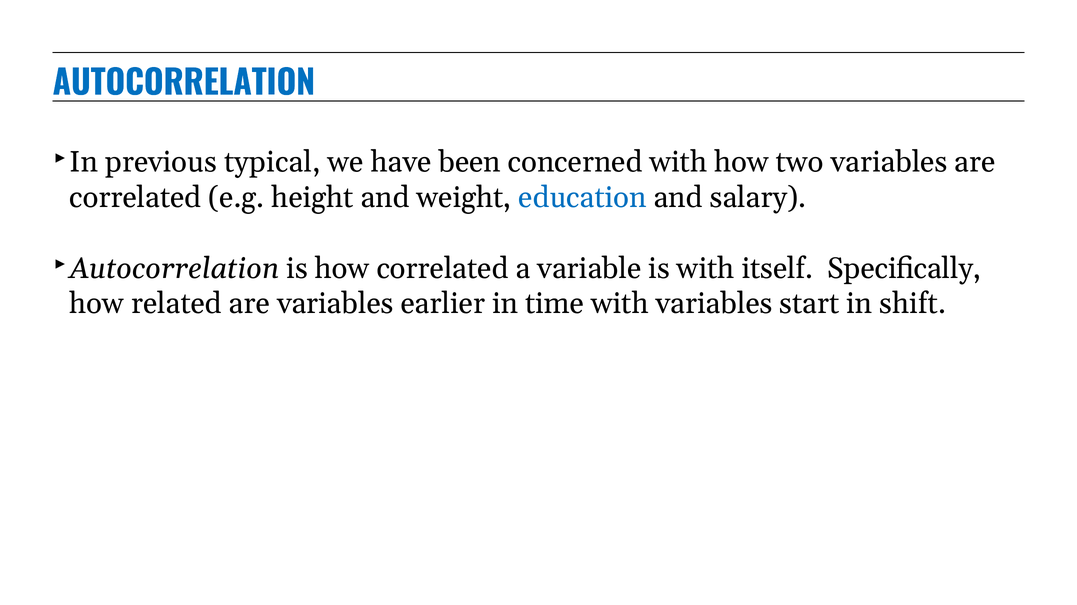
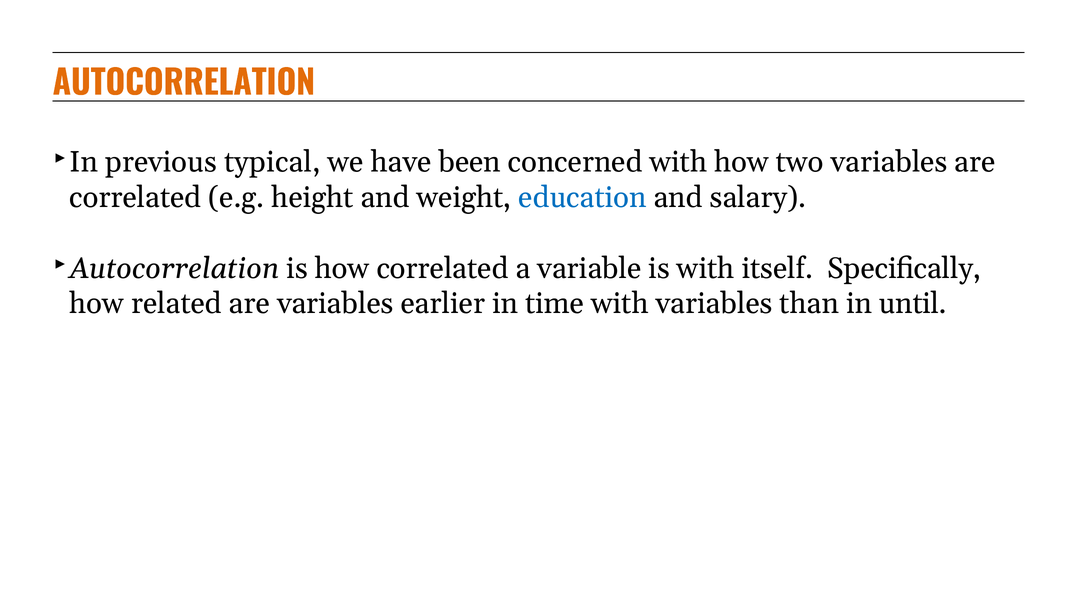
AUTOCORRELATION at (184, 84) colour: blue -> orange
start: start -> than
shift: shift -> until
